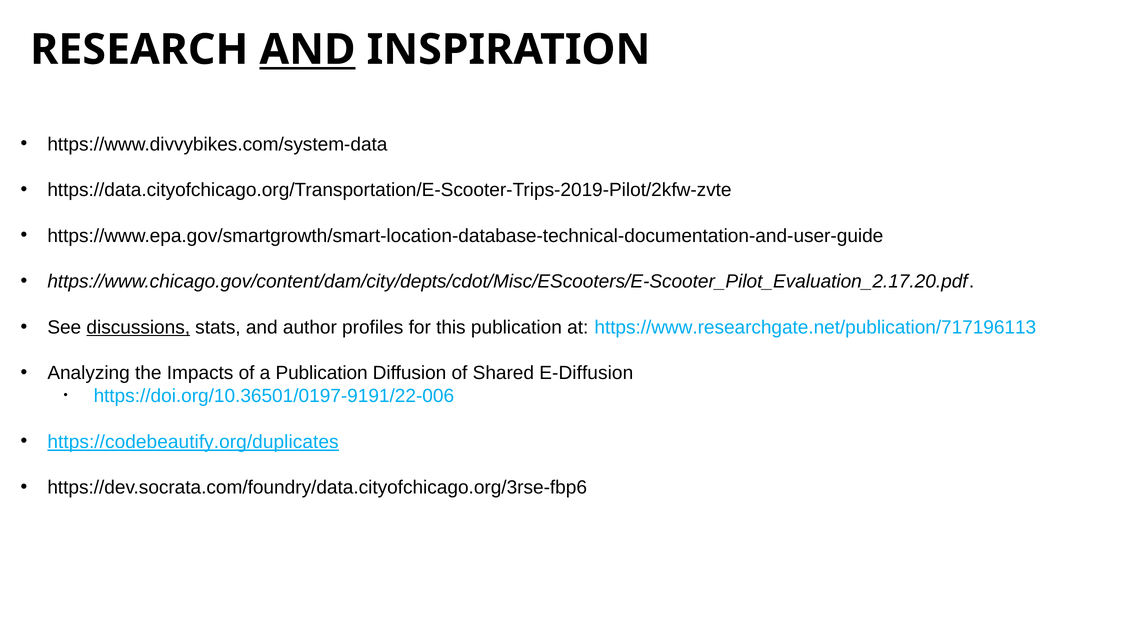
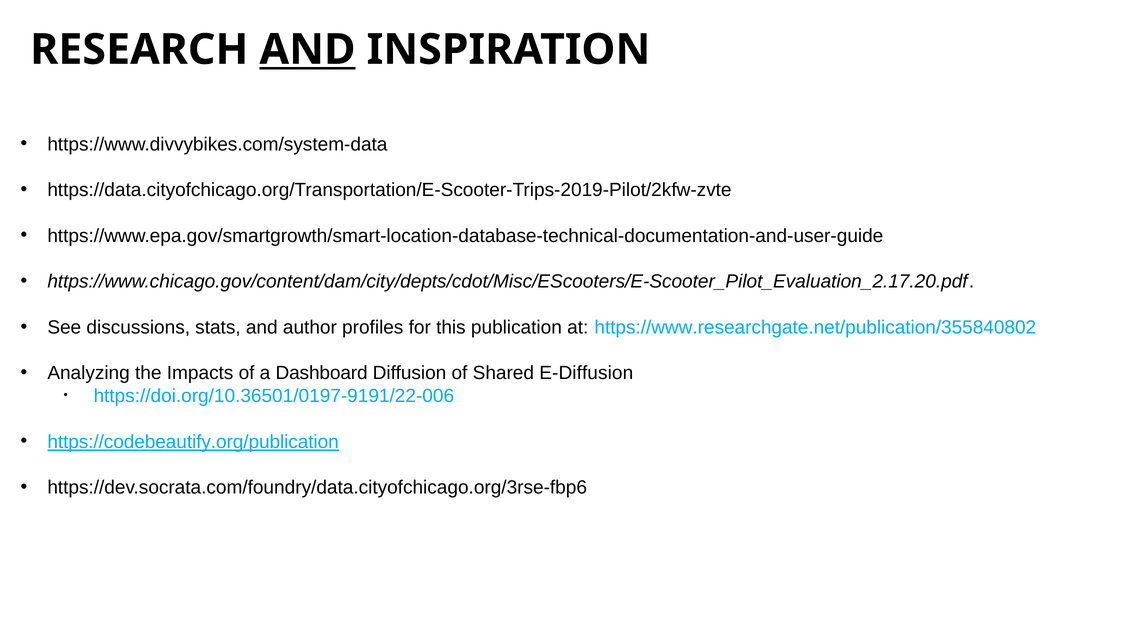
discussions underline: present -> none
https://www.researchgate.net/publication/717196113: https://www.researchgate.net/publication/717196113 -> https://www.researchgate.net/publication/355840802
a Publication: Publication -> Dashboard
https://codebeautify.org/duplicates: https://codebeautify.org/duplicates -> https://codebeautify.org/publication
